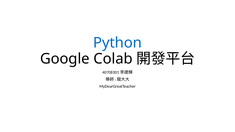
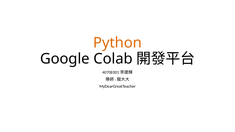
Python colour: blue -> orange
